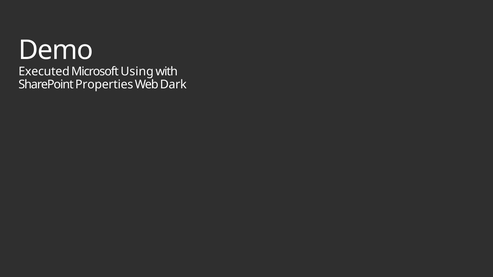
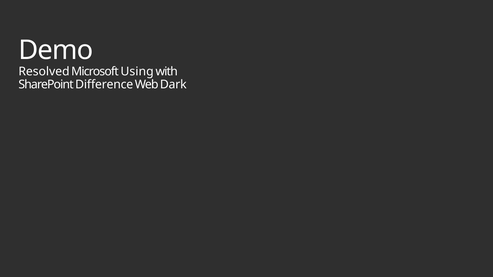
Executed: Executed -> Resolved
Properties: Properties -> Difference
